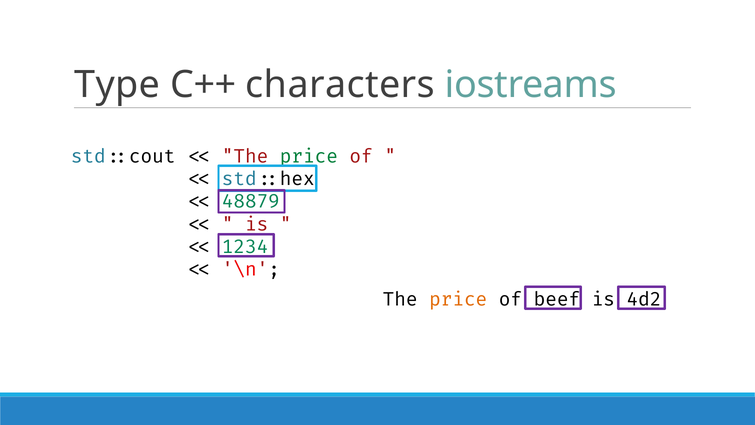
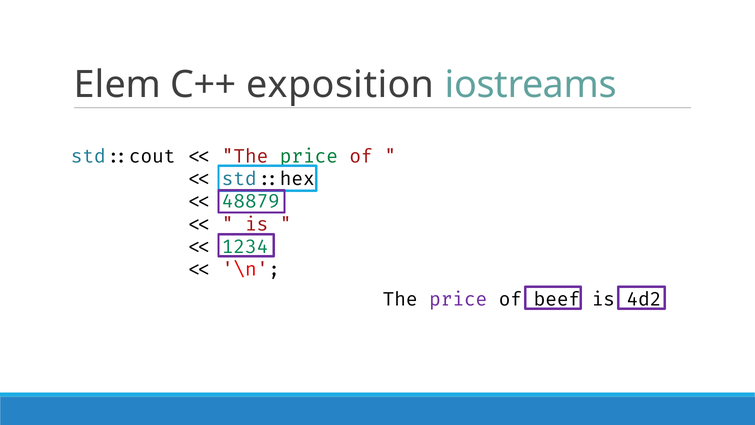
Type: Type -> Elem
characters: characters -> exposition
price at (458, 299) colour: orange -> purple
